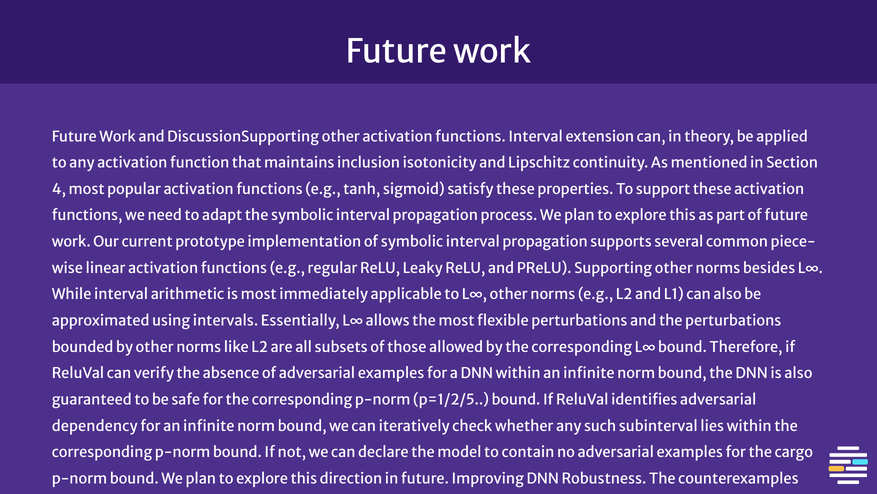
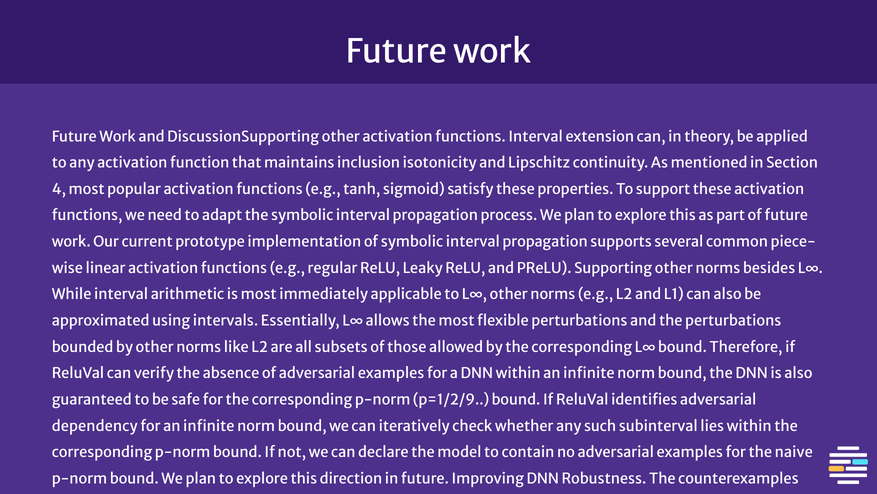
p=1/2/5: p=1/2/5 -> p=1/2/9
cargo: cargo -> naive
